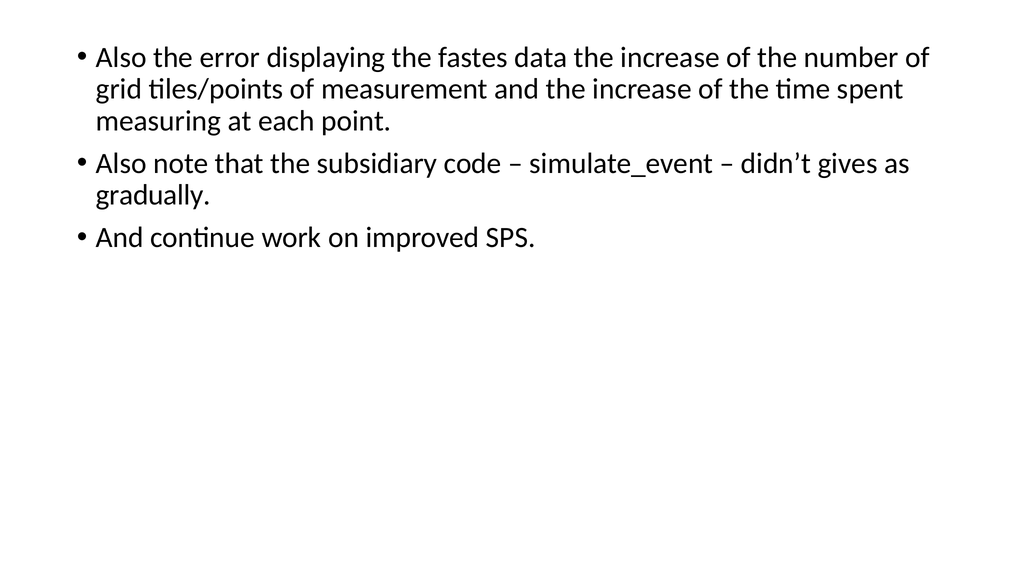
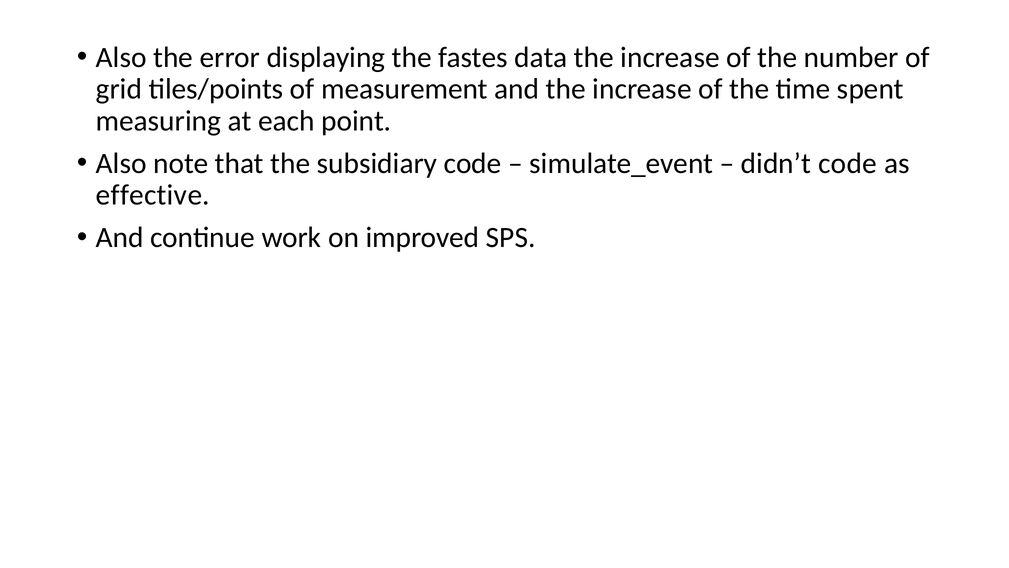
didn’t gives: gives -> code
gradually: gradually -> effective
